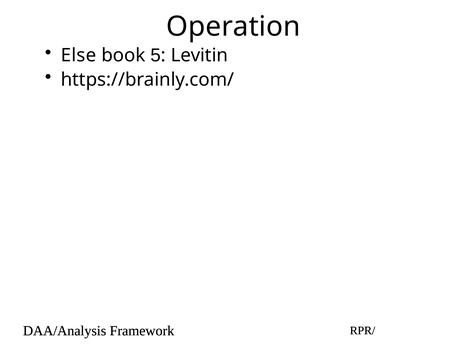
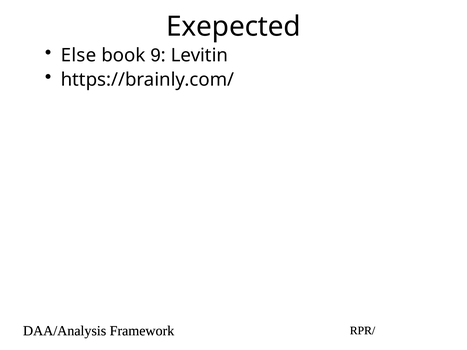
Operation: Operation -> Exepected
5: 5 -> 9
